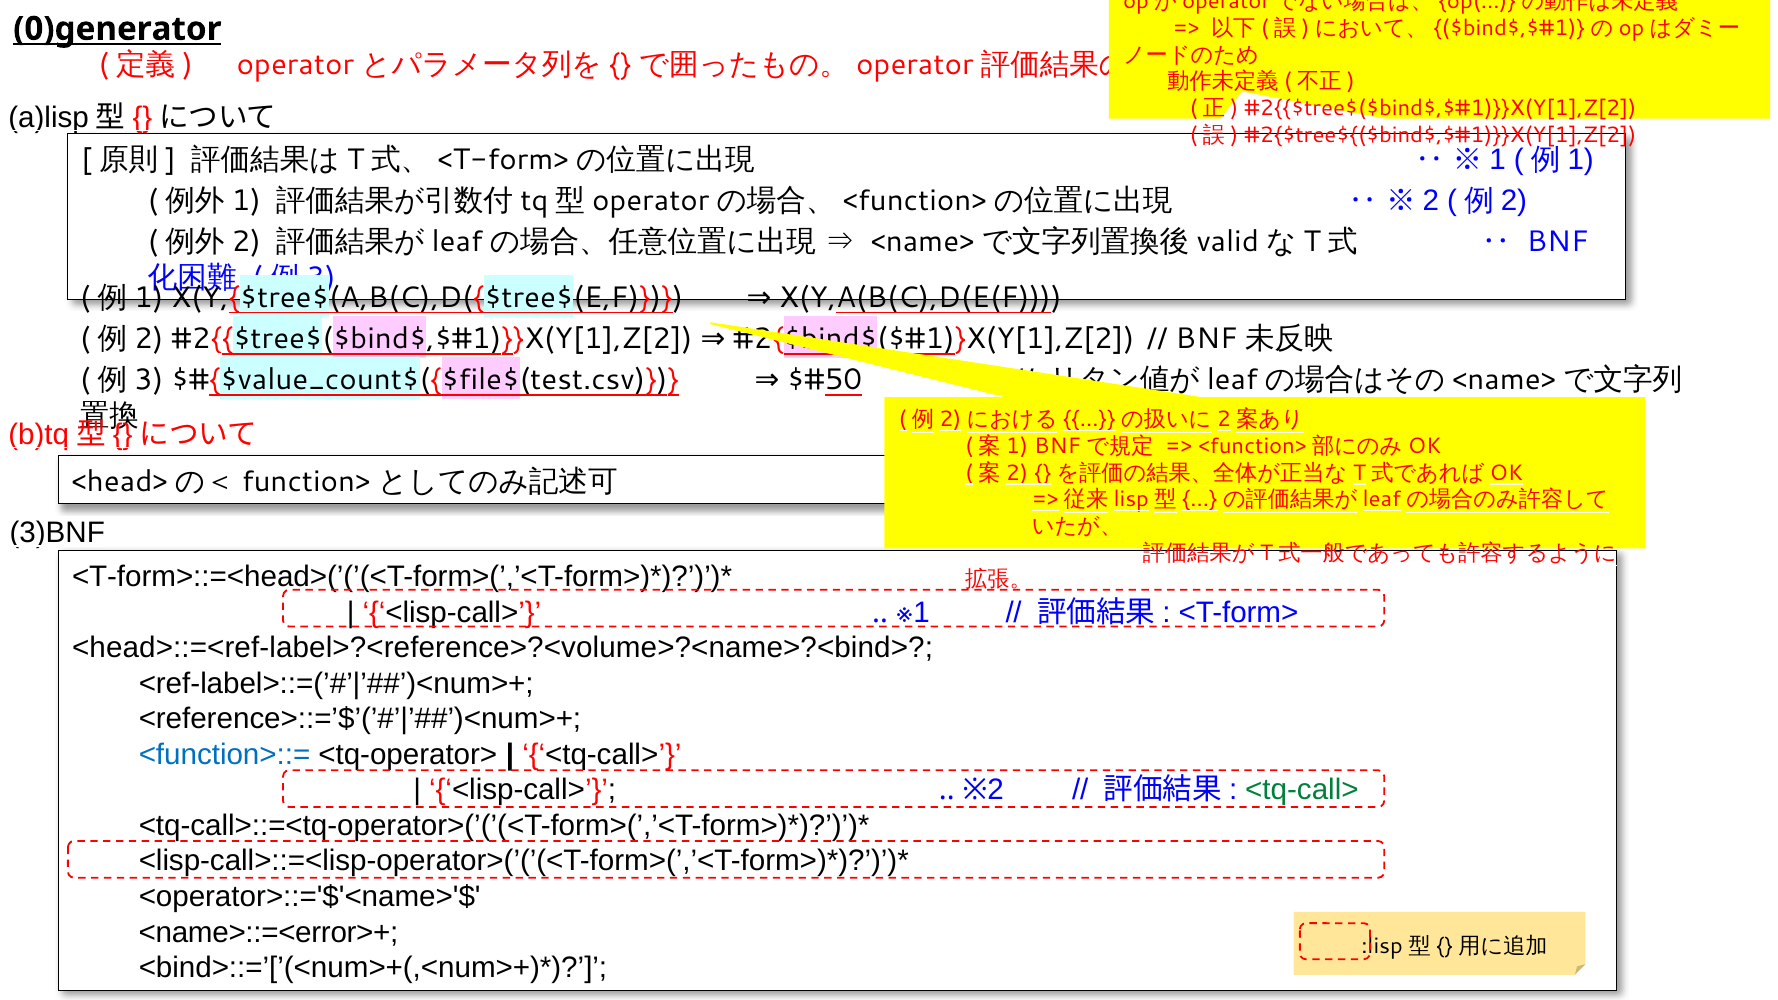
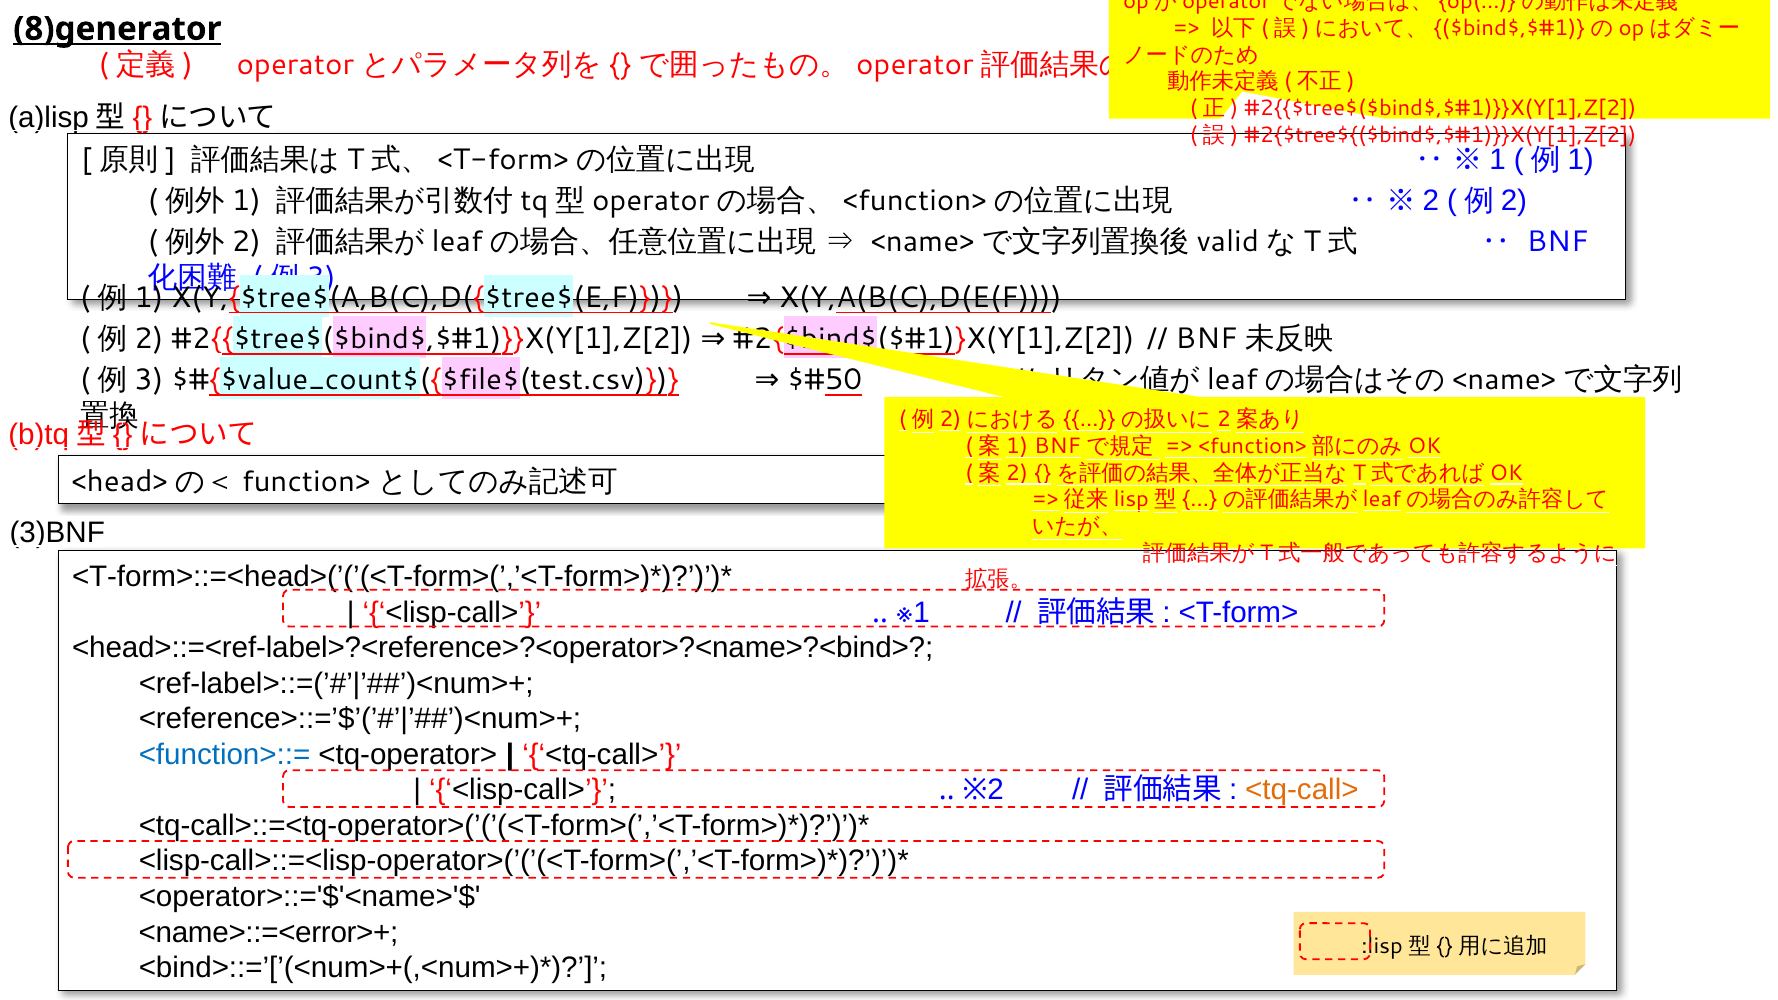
0)generator: 0)generator -> 8)generator
<head>::=<ref-label>?<reference>?<volume>?<name>?<bind>: <head>::=<ref-label>?<reference>?<volume>?<name>?<bind> -> <head>::=<ref-label>?<reference>?<operator>?<name>?<bind>
<tq-call> at (1302, 790) colour: green -> orange
